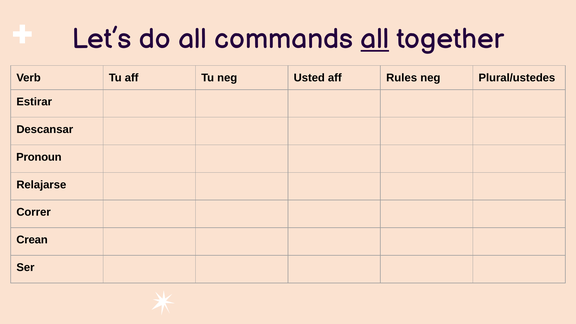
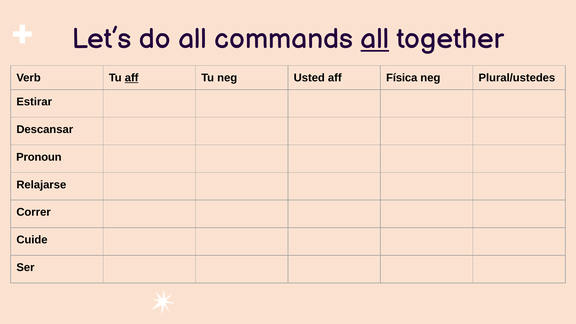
aff at (132, 78) underline: none -> present
Rules: Rules -> Física
Crean: Crean -> Cuide
